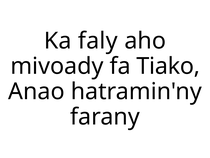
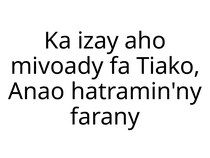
faly: faly -> izay
